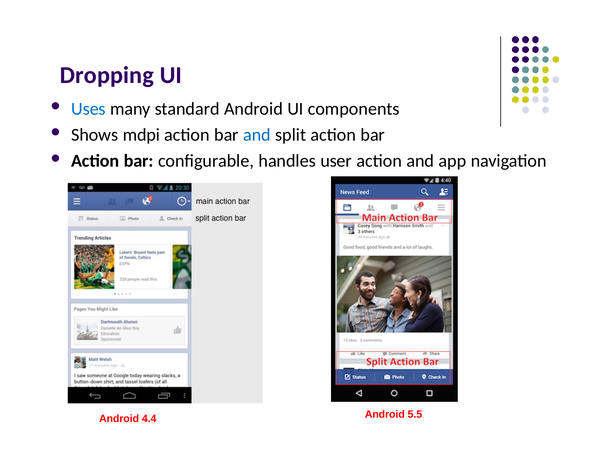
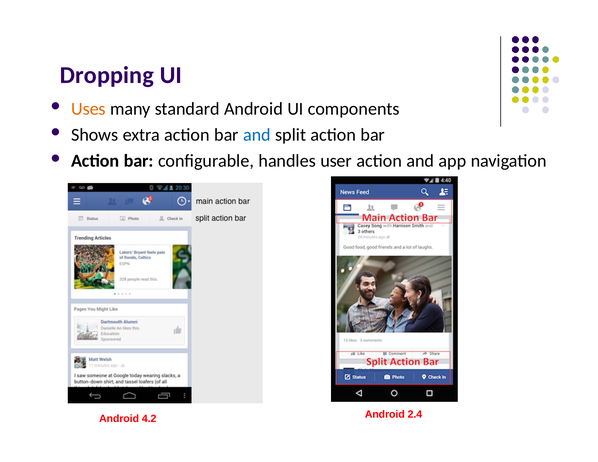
Uses colour: blue -> orange
mdpi: mdpi -> extra
4.4: 4.4 -> 4.2
5.5: 5.5 -> 2.4
